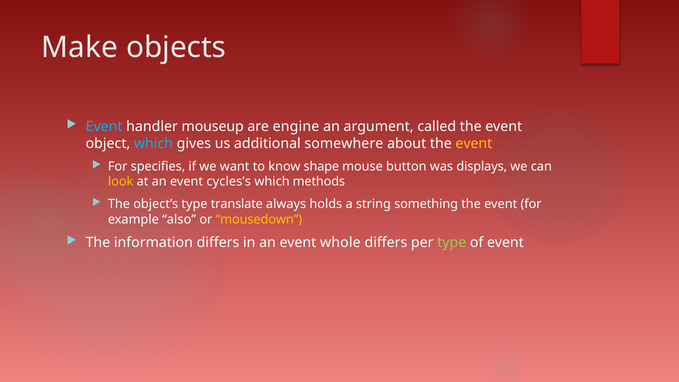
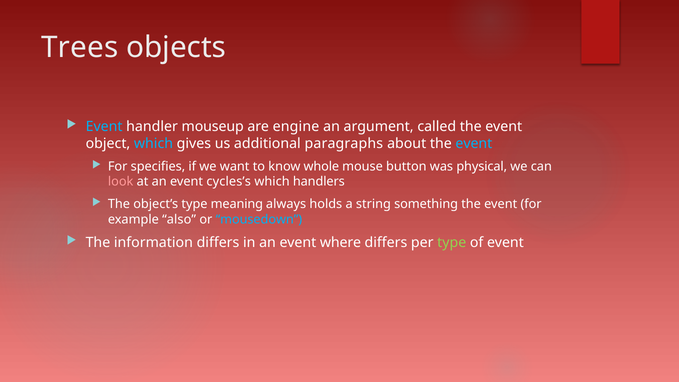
Make: Make -> Trees
somewhere: somewhere -> paragraphs
event at (474, 143) colour: yellow -> light blue
shape: shape -> whole
displays: displays -> physical
look colour: yellow -> pink
methods: methods -> handlers
translate: translate -> meaning
mousedown colour: yellow -> light blue
whole: whole -> where
